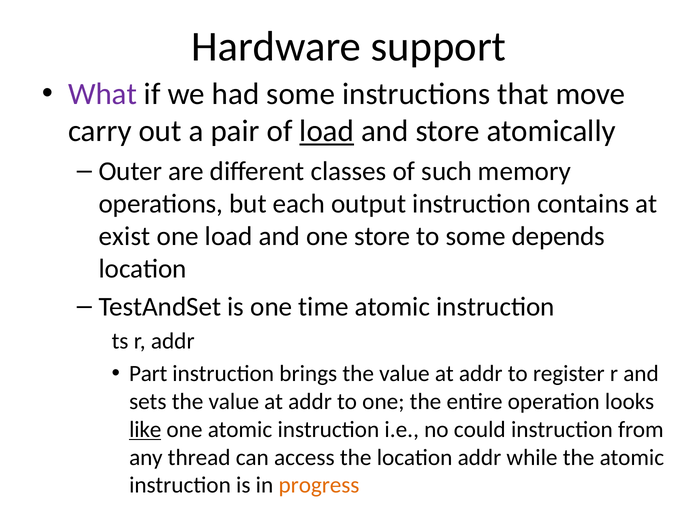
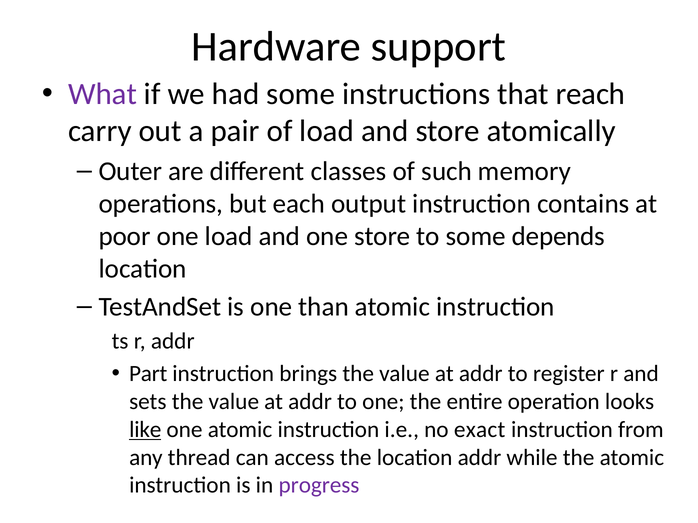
move: move -> reach
load at (327, 131) underline: present -> none
exist: exist -> poor
time: time -> than
could: could -> exact
progress colour: orange -> purple
